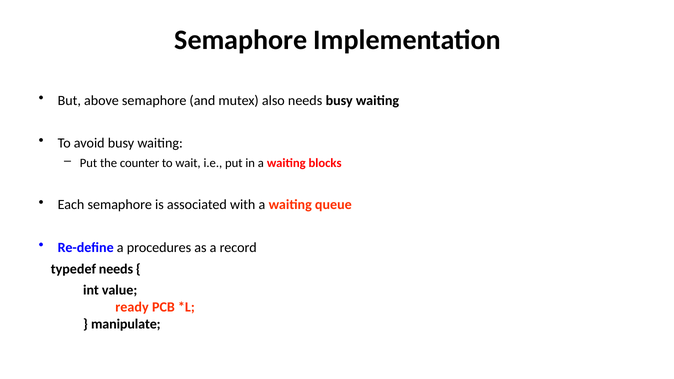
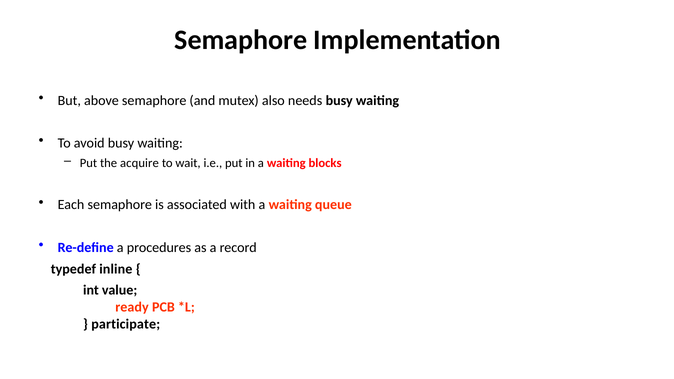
counter: counter -> acquire
typedef needs: needs -> inline
manipulate: manipulate -> participate
